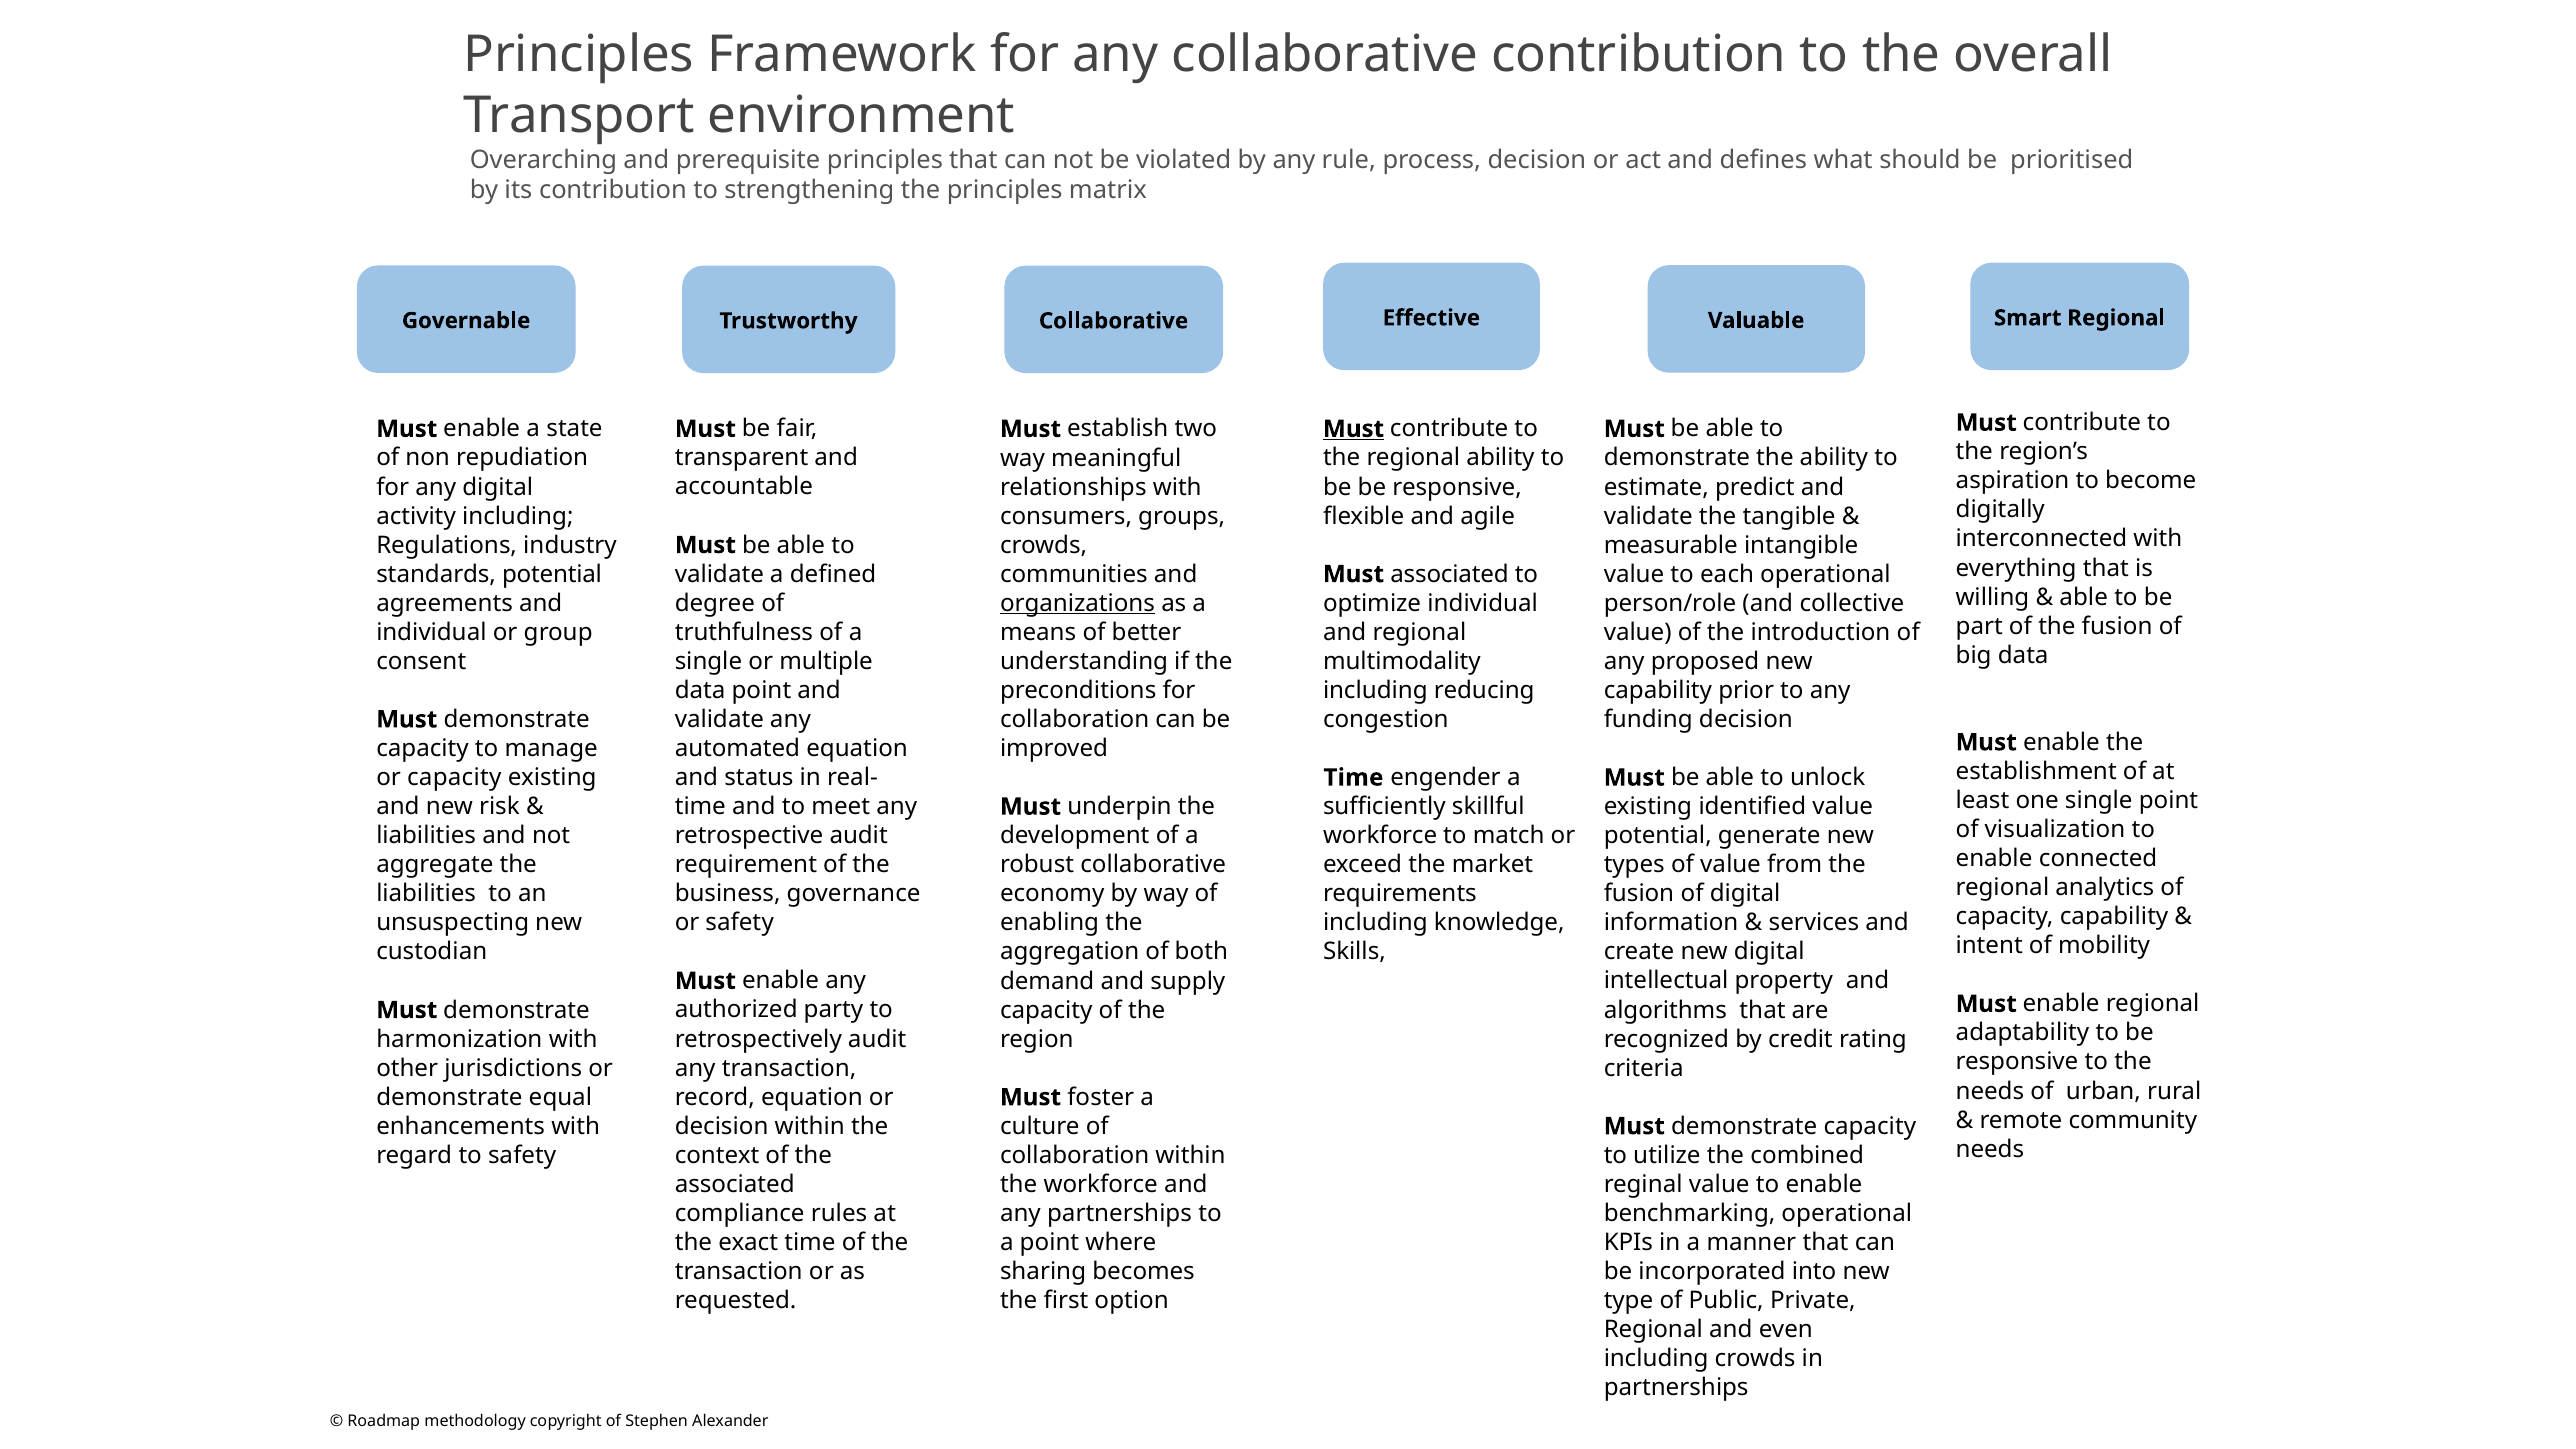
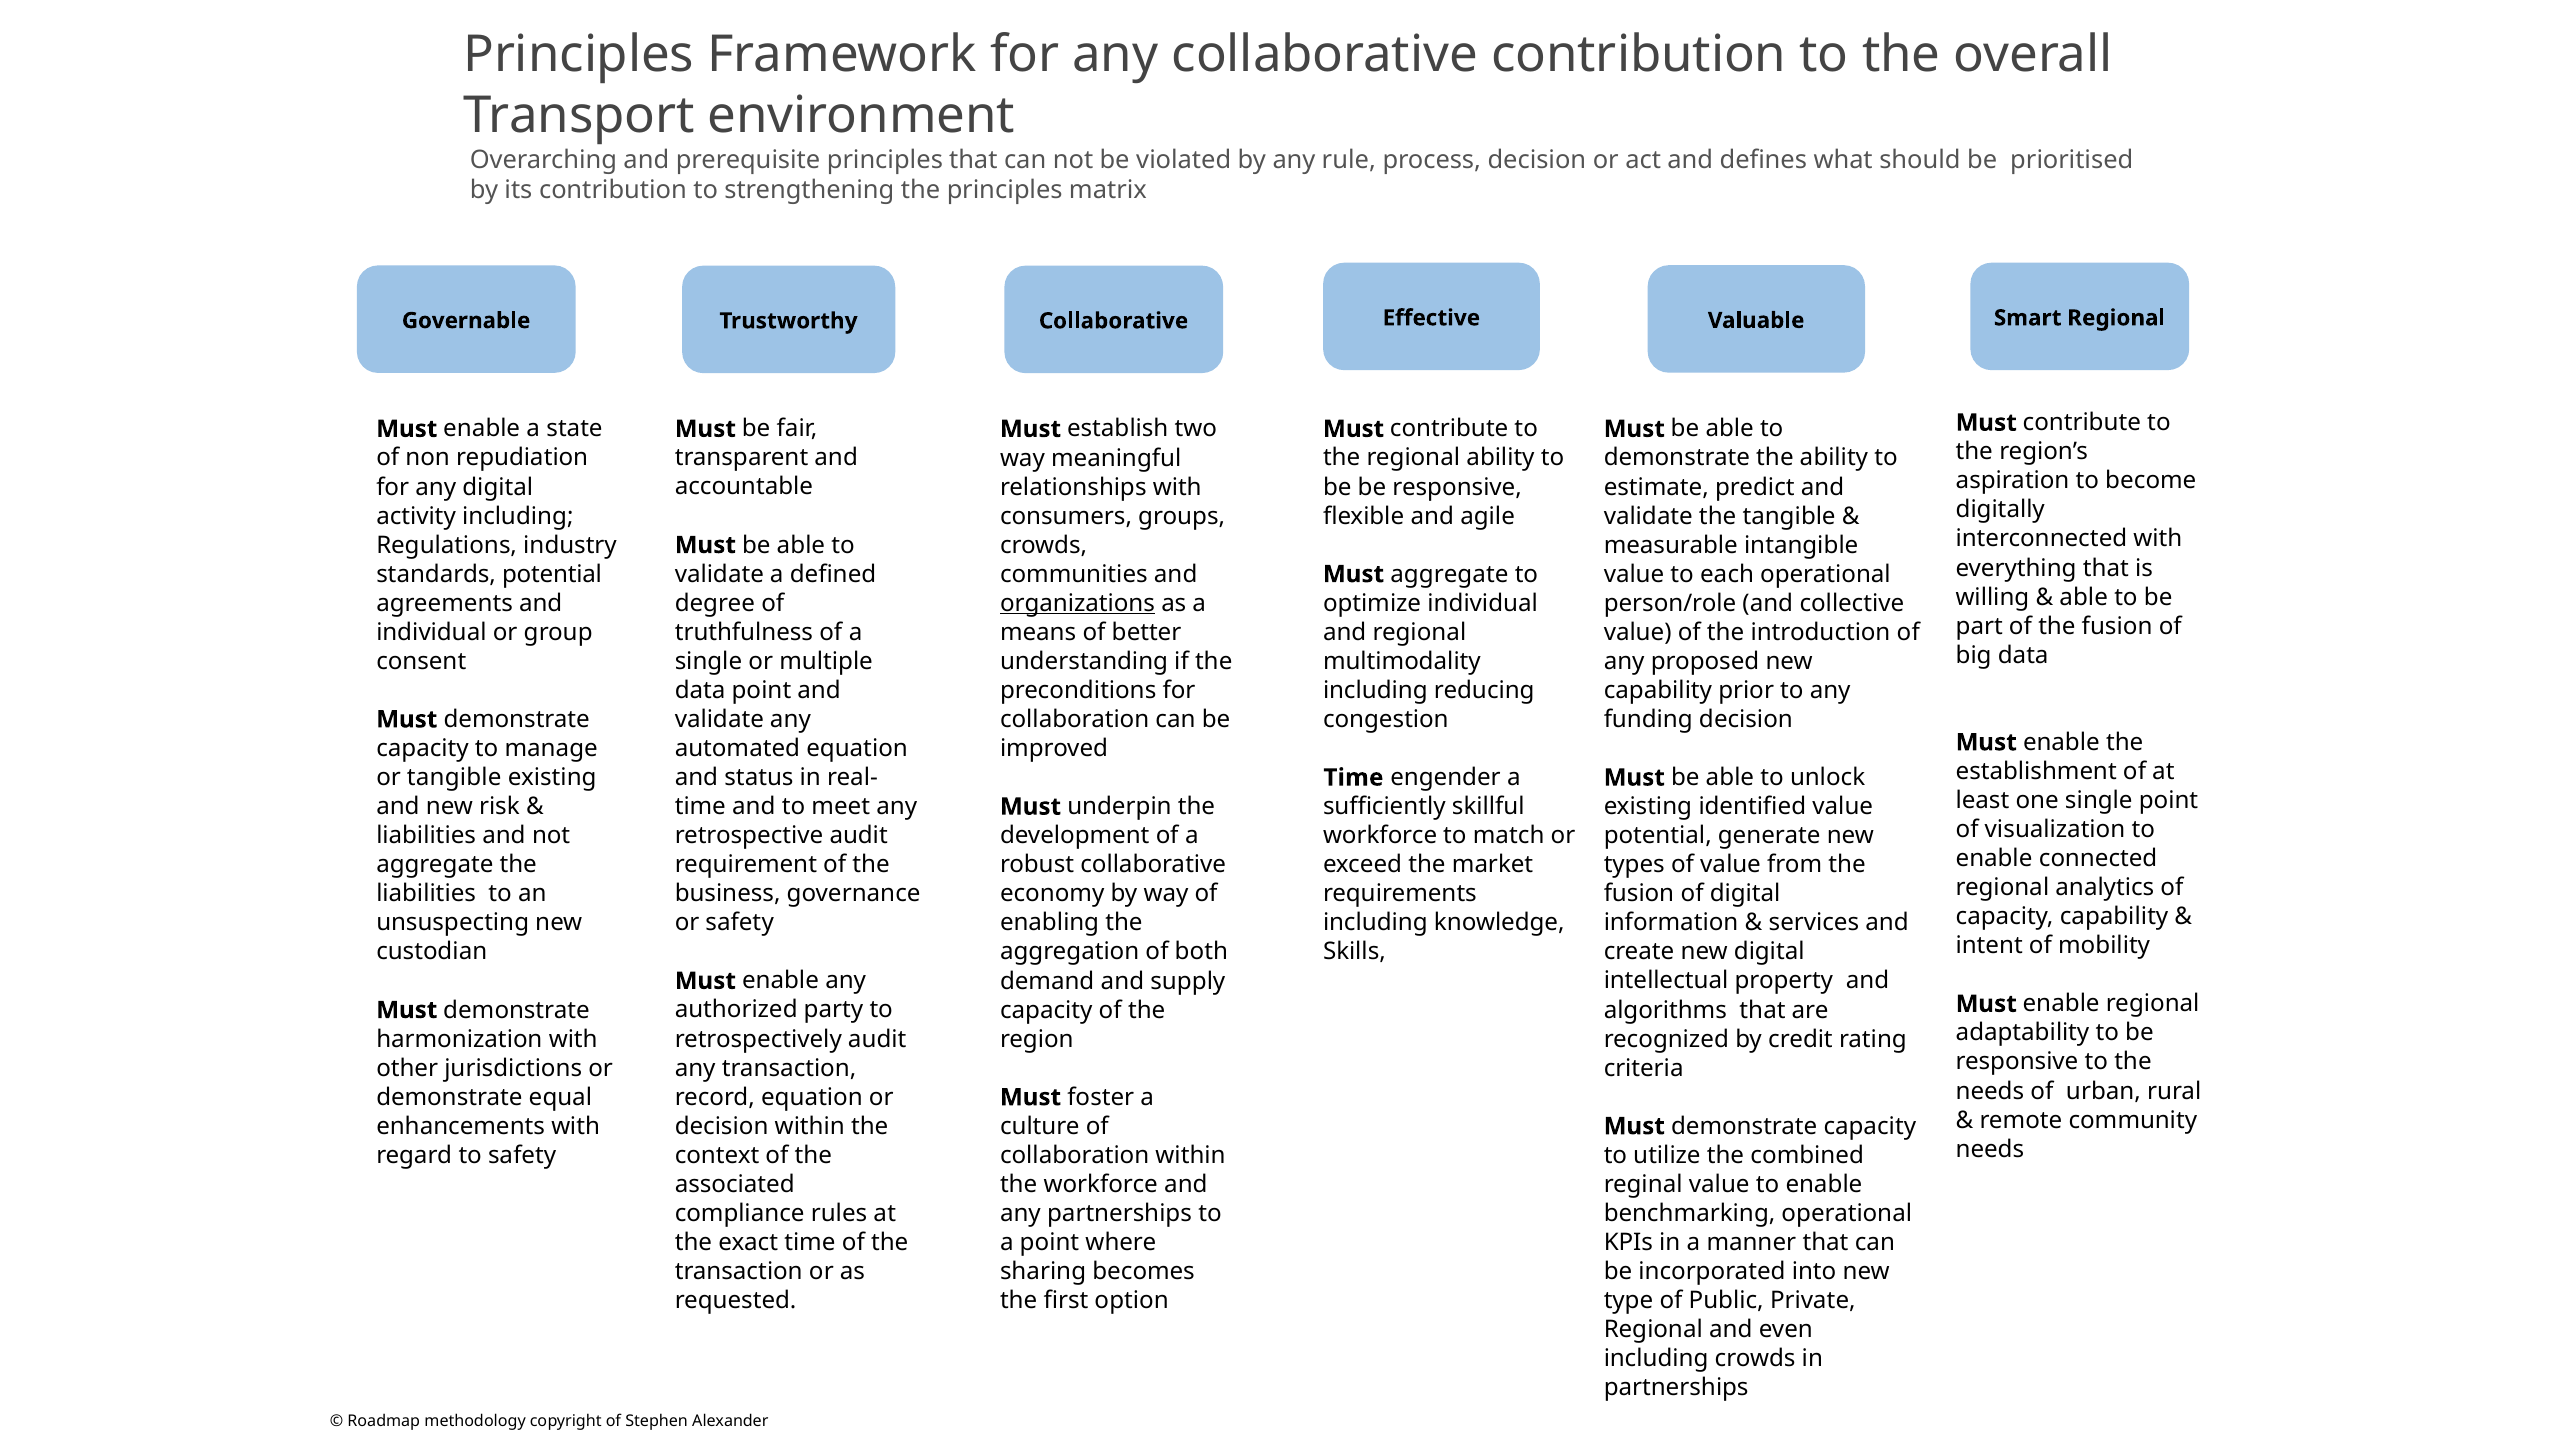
Must at (1354, 429) underline: present -> none
Must associated: associated -> aggregate
or capacity: capacity -> tangible
